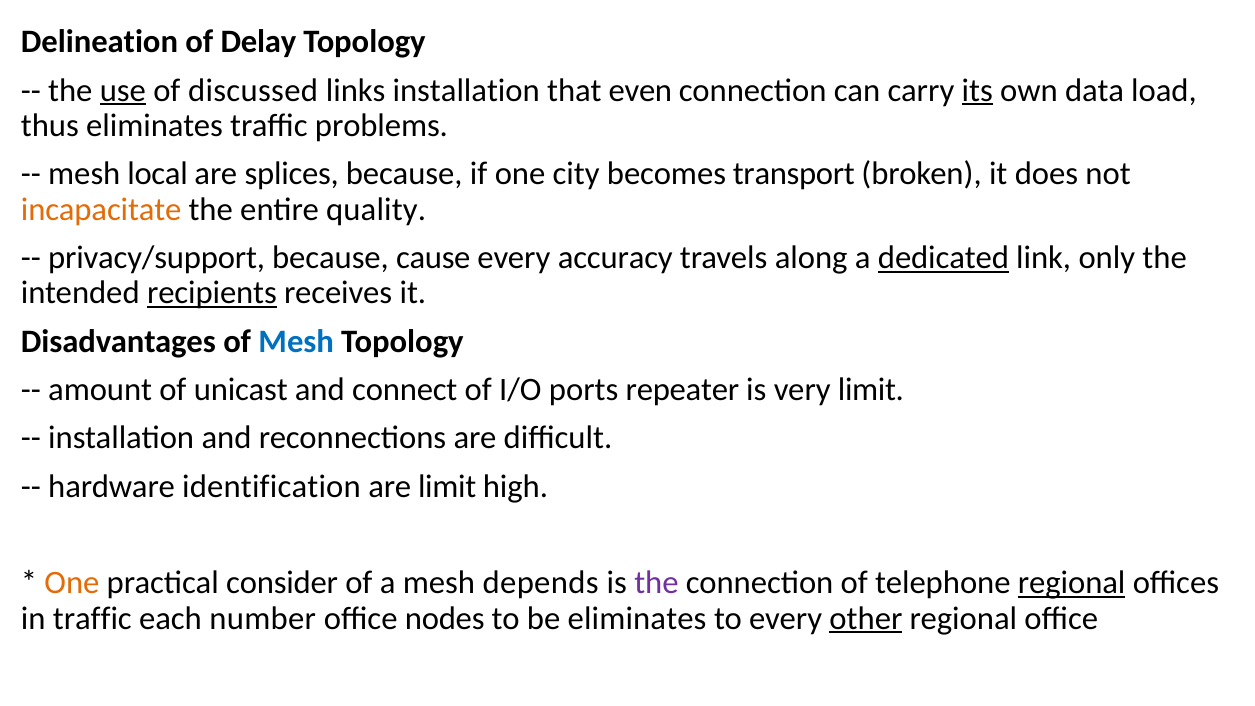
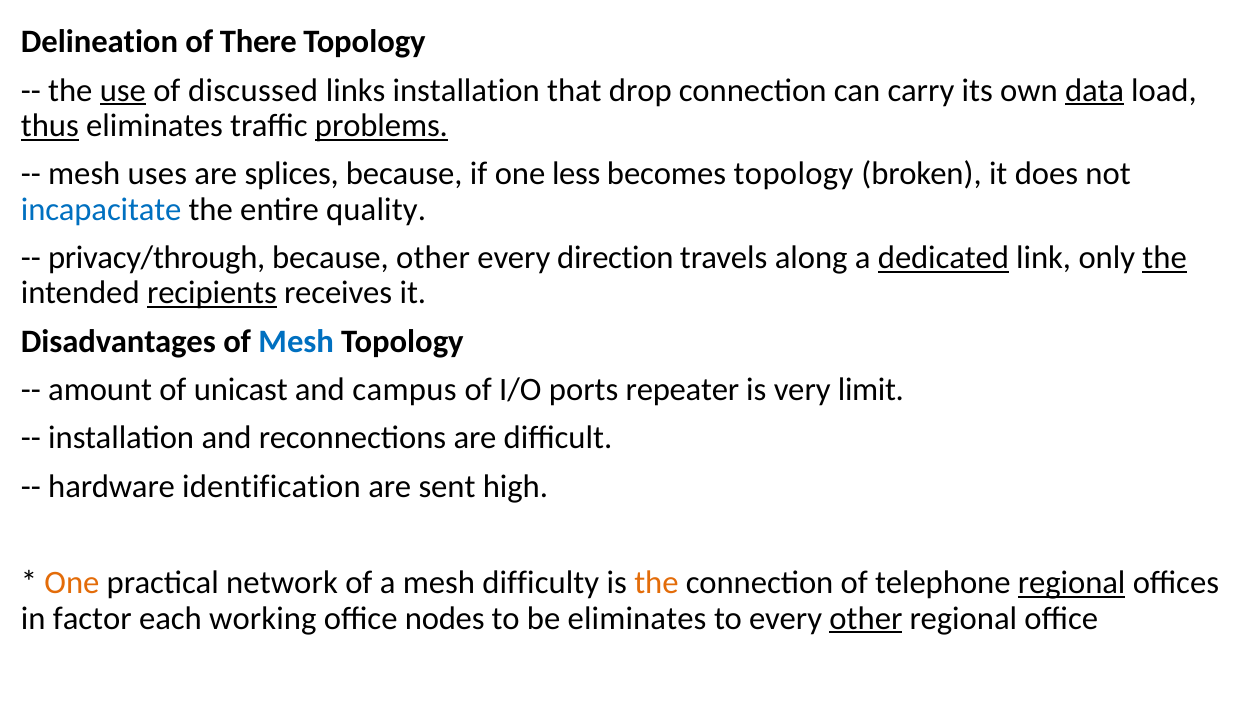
Delay: Delay -> There
even: even -> drop
its underline: present -> none
data underline: none -> present
thus underline: none -> present
problems underline: none -> present
local: local -> uses
city: city -> less
becomes transport: transport -> topology
incapacitate colour: orange -> blue
privacy/support: privacy/support -> privacy/through
because cause: cause -> other
accuracy: accuracy -> direction
the at (1165, 258) underline: none -> present
connect: connect -> campus
are limit: limit -> sent
consider: consider -> network
depends: depends -> difficulty
the at (656, 583) colour: purple -> orange
in traffic: traffic -> factor
number: number -> working
